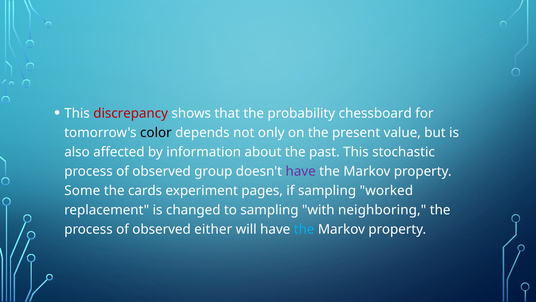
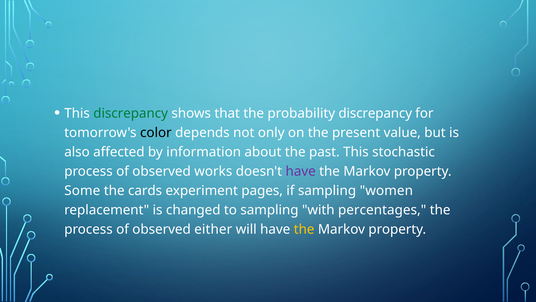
discrepancy at (131, 113) colour: red -> green
probability chessboard: chessboard -> discrepancy
group: group -> works
worked: worked -> women
neighboring: neighboring -> percentages
the at (304, 229) colour: light blue -> yellow
